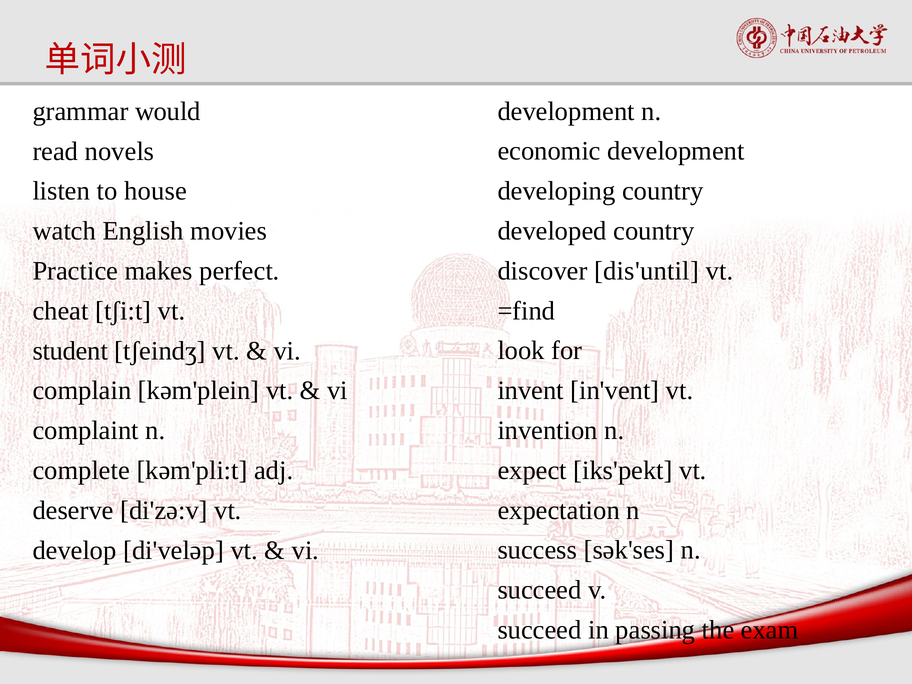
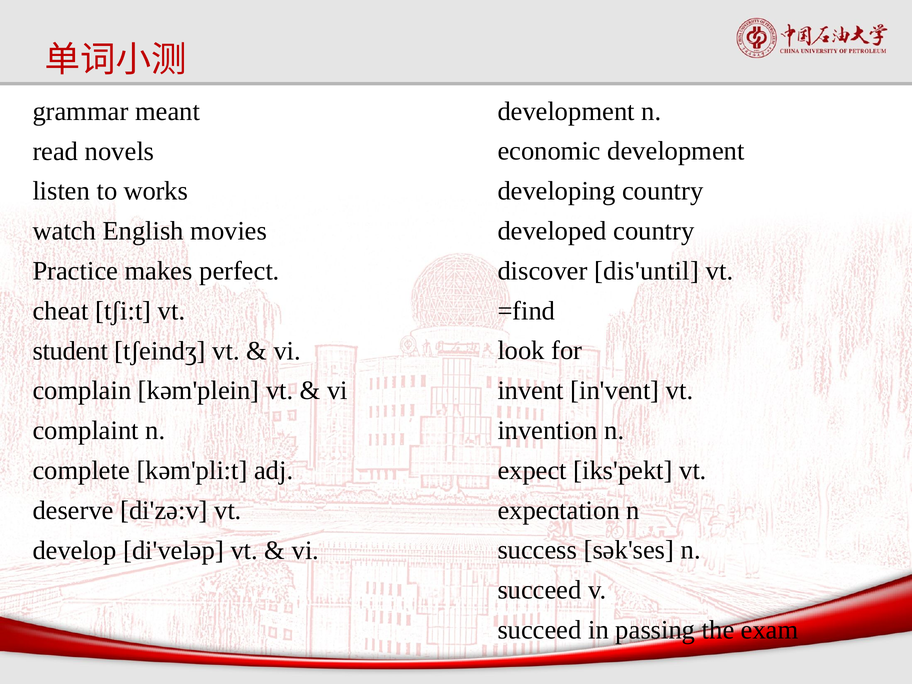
would: would -> meant
house: house -> works
